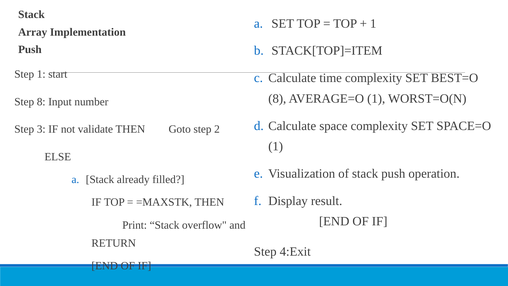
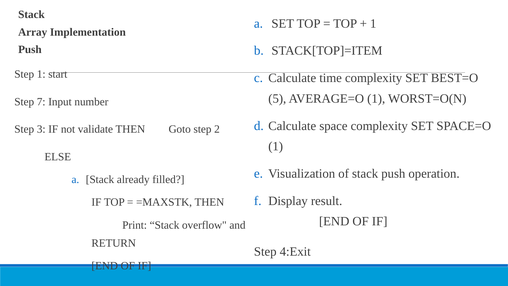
8 at (277, 98): 8 -> 5
Step 8: 8 -> 7
